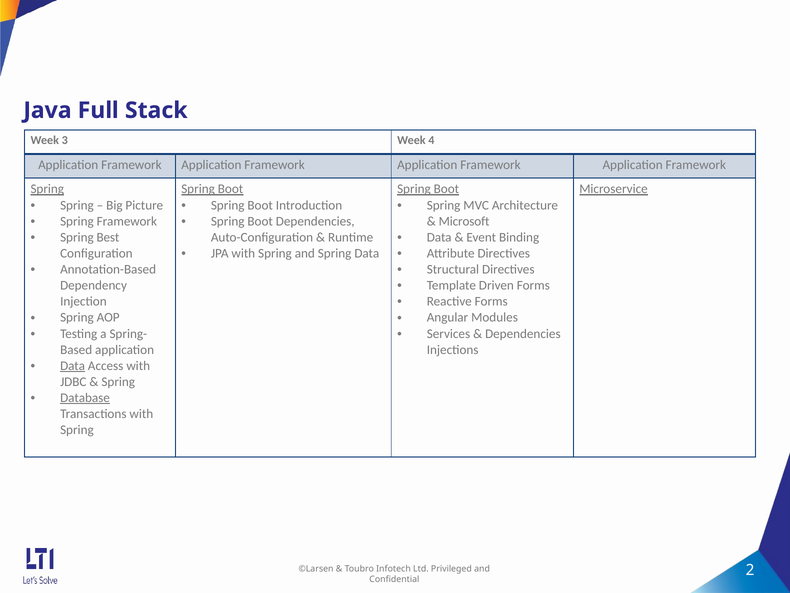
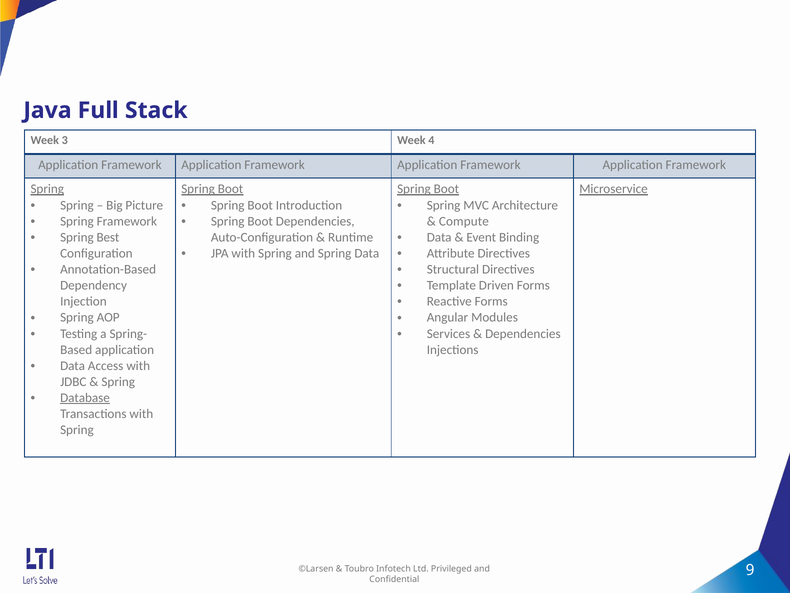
Microsoft: Microsoft -> Compute
Data at (73, 365) underline: present -> none
2: 2 -> 9
